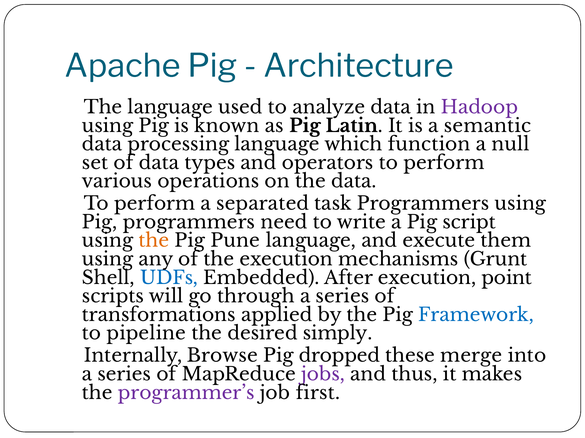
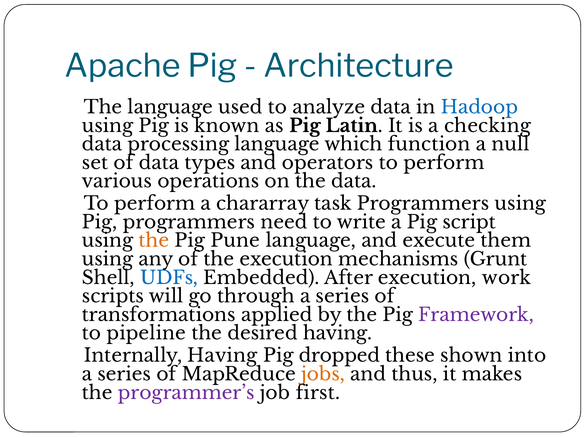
Hadoop colour: purple -> blue
semantic: semantic -> checking
separated: separated -> chararray
point: point -> work
Framework colour: blue -> purple
desired simply: simply -> having
Internally Browse: Browse -> Having
merge: merge -> shown
jobs colour: purple -> orange
